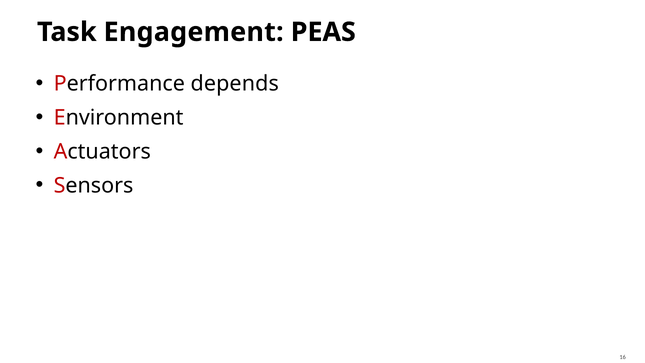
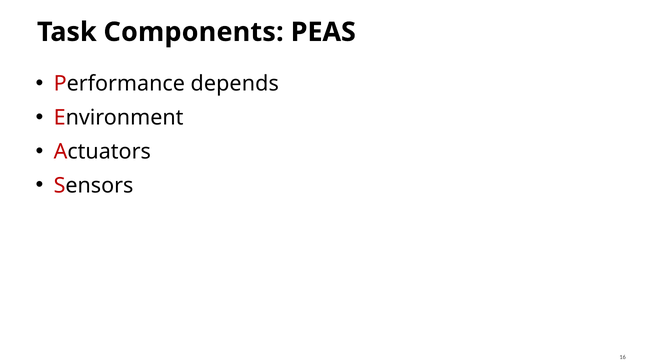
Engagement: Engagement -> Components
